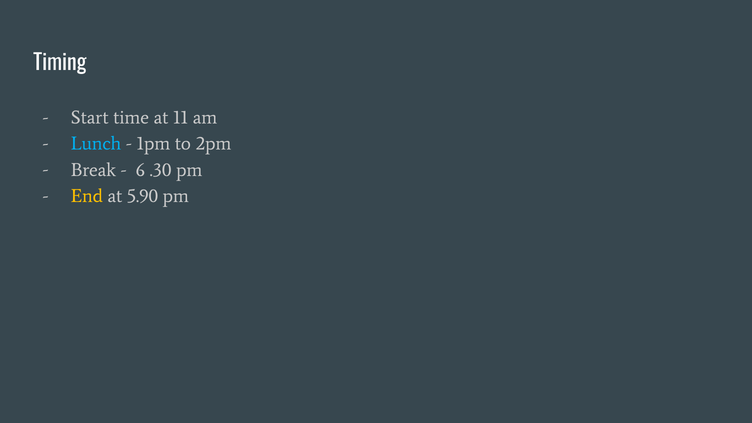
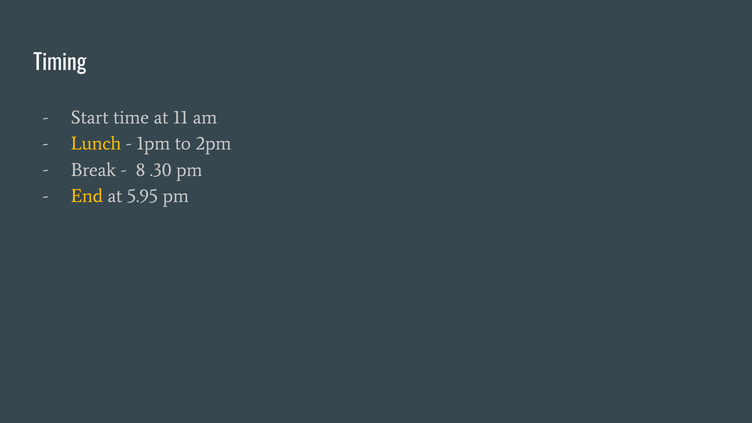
Lunch colour: light blue -> yellow
6: 6 -> 8
5.90: 5.90 -> 5.95
